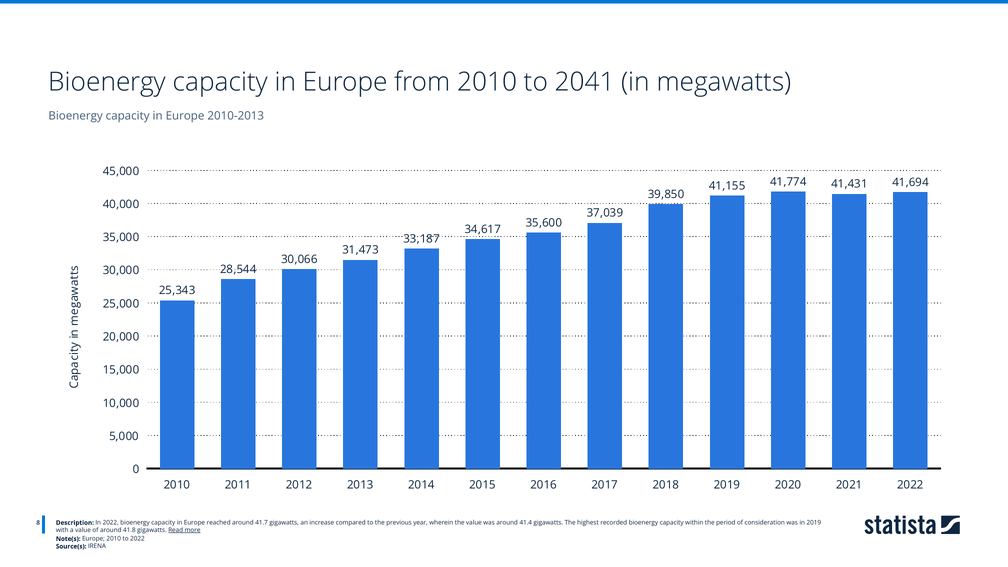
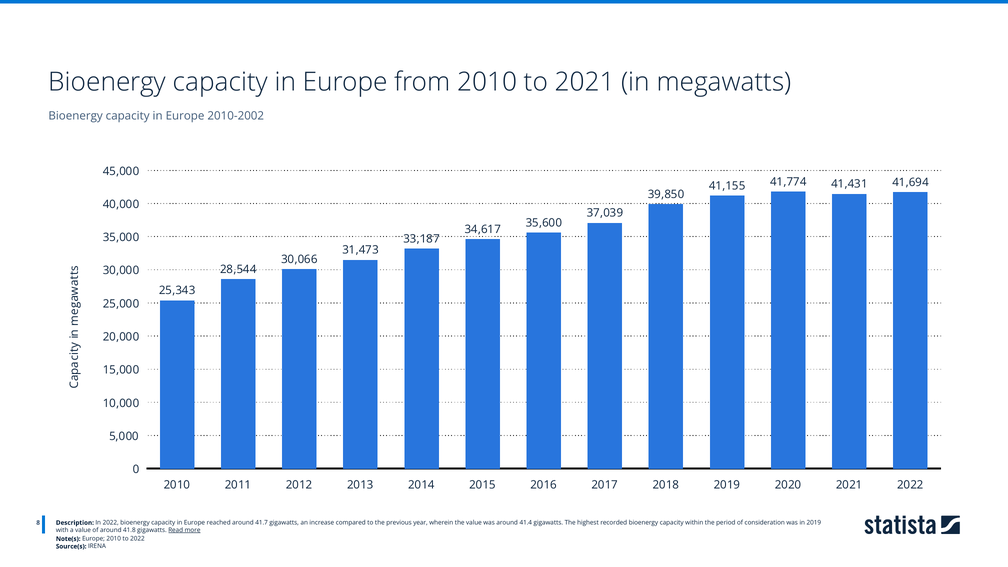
to 2041: 2041 -> 2021
2010-2013: 2010-2013 -> 2010-2002
